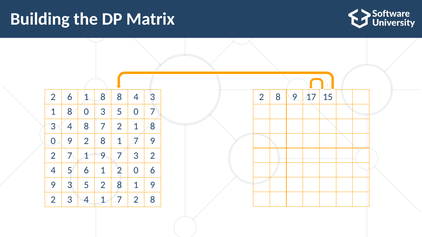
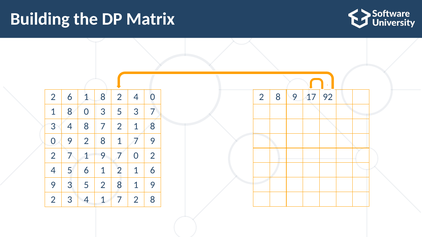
15: 15 -> 92
1 8 8: 8 -> 2
4 3: 3 -> 0
5 0: 0 -> 3
9 7 3: 3 -> 0
1 2 0: 0 -> 1
